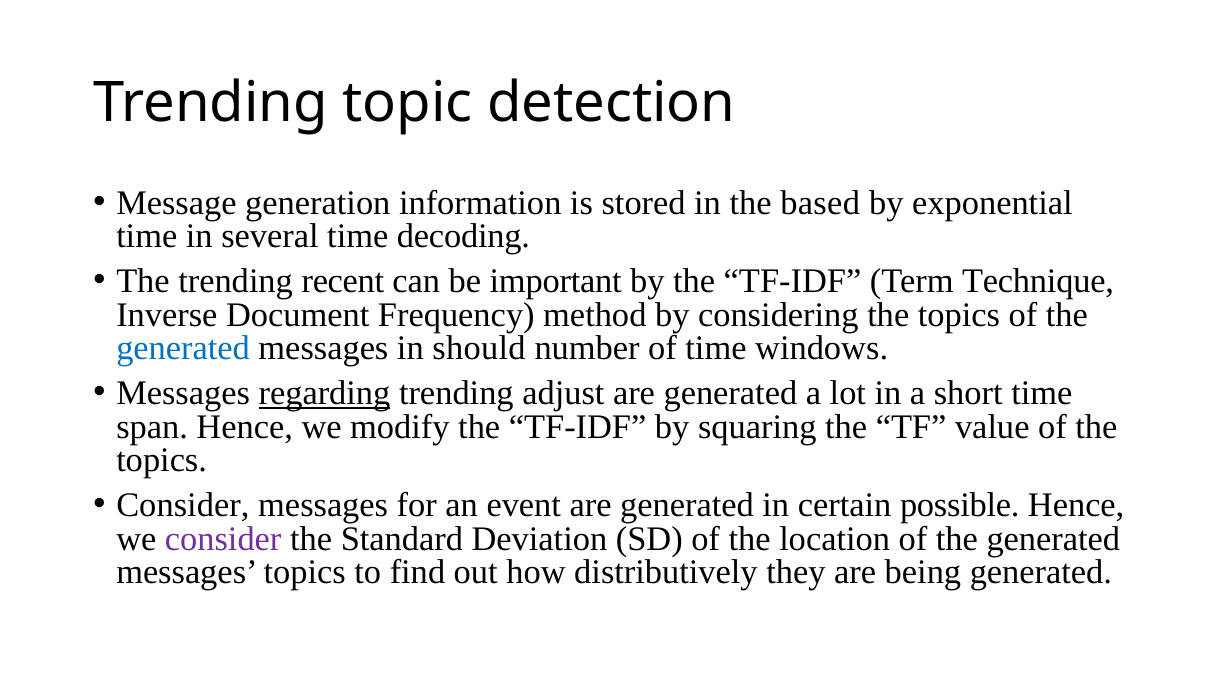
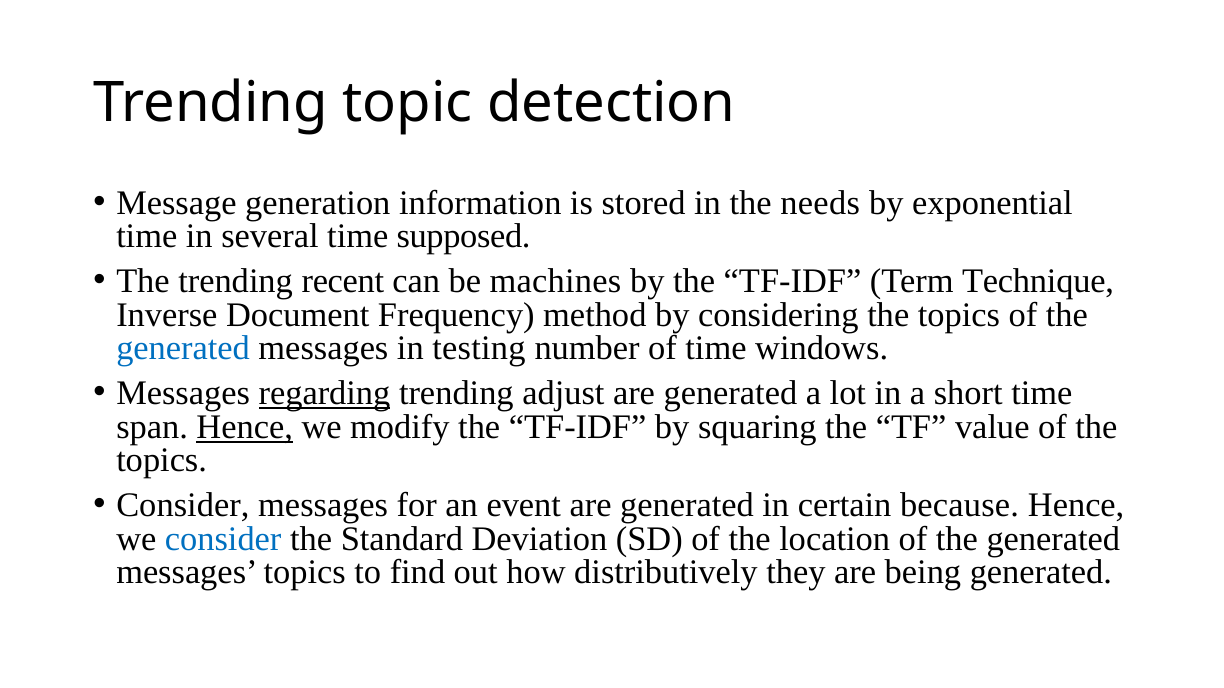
based: based -> needs
decoding: decoding -> supposed
important: important -> machines
should: should -> testing
Hence at (245, 427) underline: none -> present
possible: possible -> because
consider at (223, 539) colour: purple -> blue
